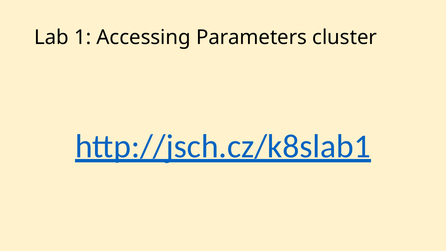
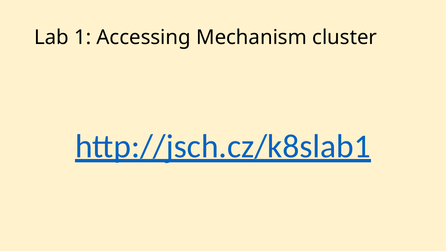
Parameters: Parameters -> Mechanism
